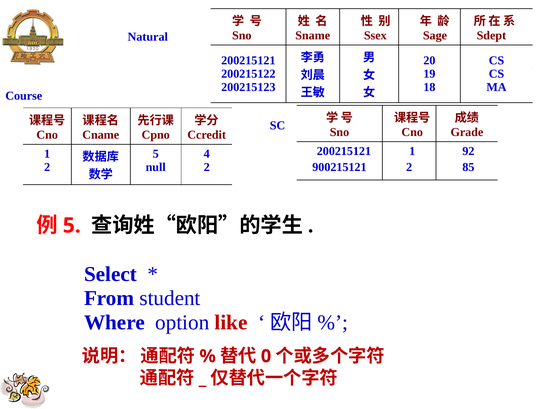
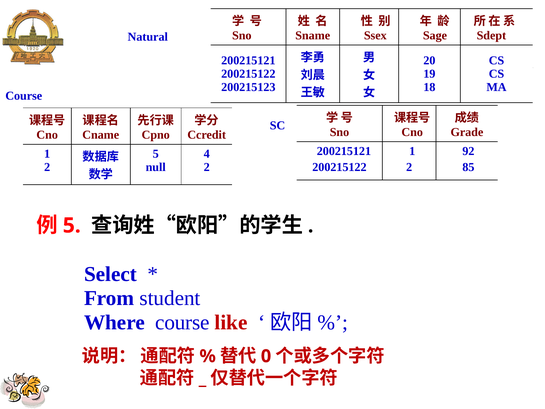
900215121 at (339, 167): 900215121 -> 200215122
Where option: option -> course
